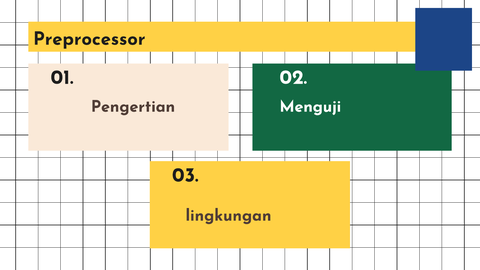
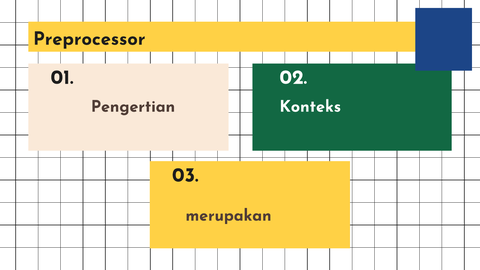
Menguji: Menguji -> Konteks
lingkungan: lingkungan -> merupakan
